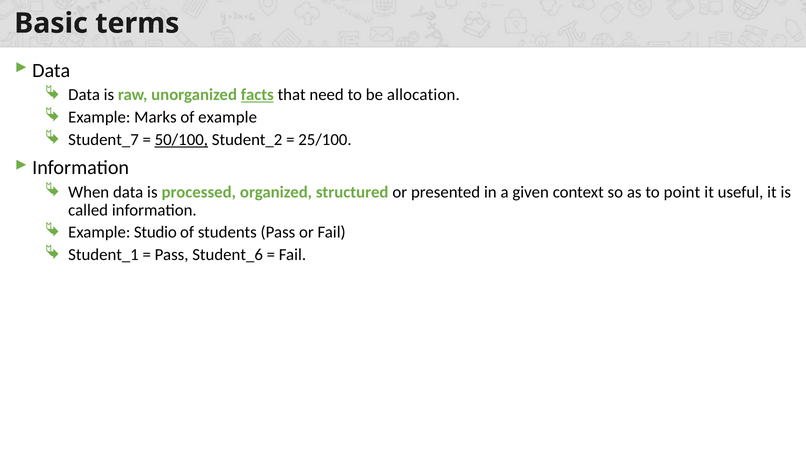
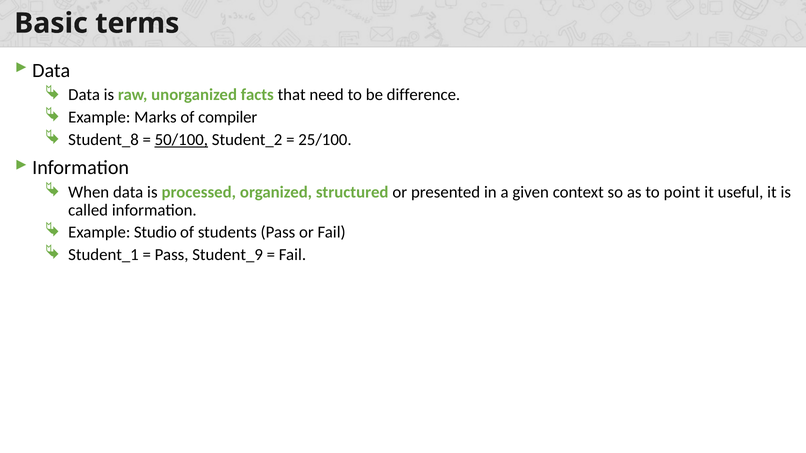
facts underline: present -> none
allocation: allocation -> difference
of example: example -> compiler
Student_7: Student_7 -> Student_8
Student_6: Student_6 -> Student_9
